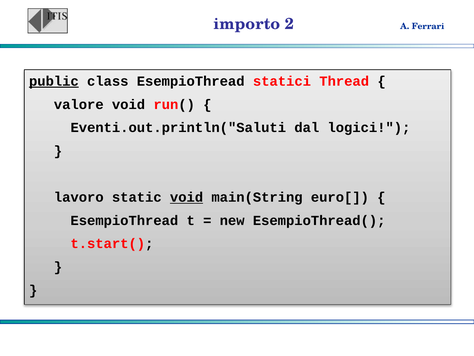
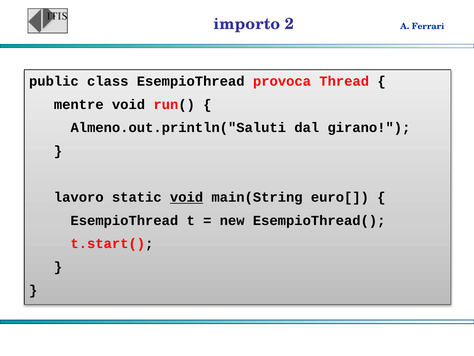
public underline: present -> none
statici: statici -> provoca
valore: valore -> mentre
Eventi.out.println("Saluti: Eventi.out.println("Saluti -> Almeno.out.println("Saluti
logici: logici -> girano
